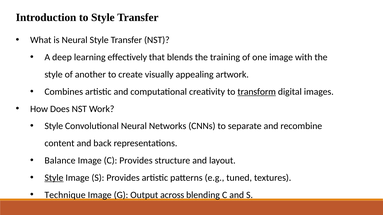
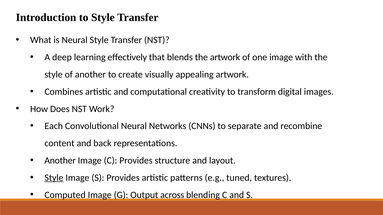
the training: training -> artwork
transform underline: present -> none
Style at (54, 126): Style -> Each
Balance at (60, 161): Balance -> Another
Technique: Technique -> Computed
